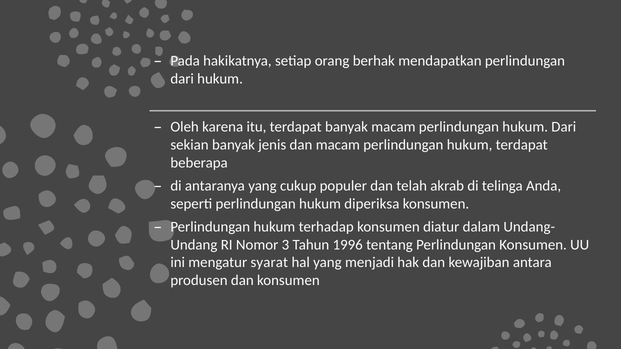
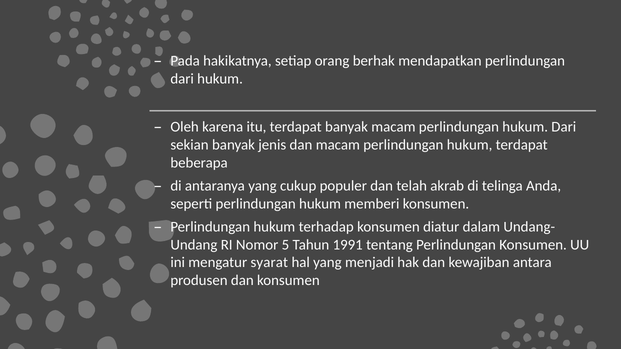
diperiksa: diperiksa -> memberi
3: 3 -> 5
1996: 1996 -> 1991
